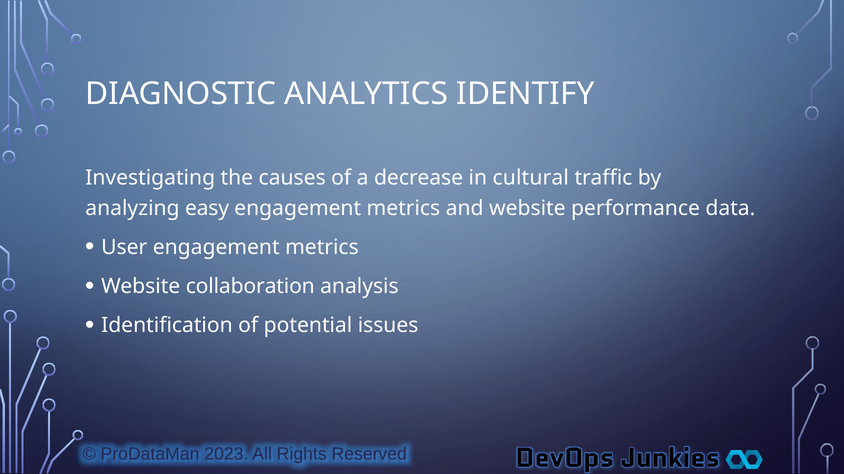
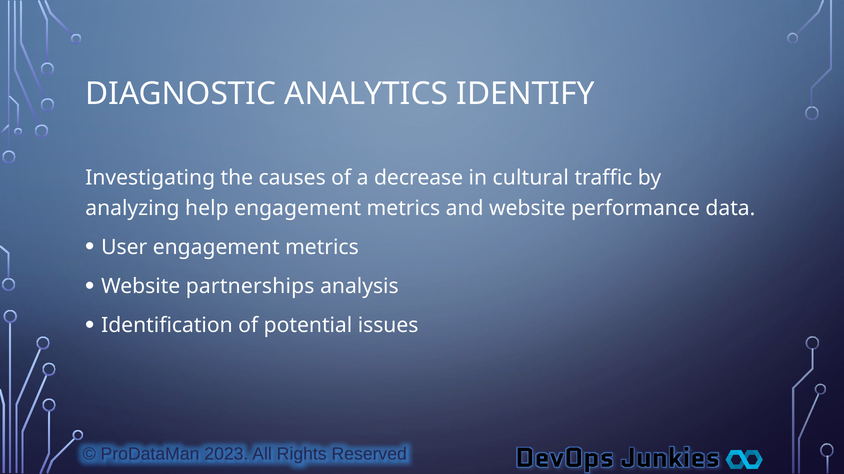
easy: easy -> help
collaboration: collaboration -> partnerships
